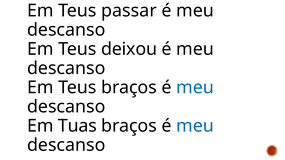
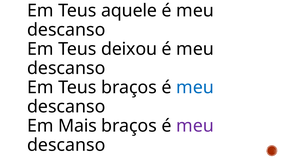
passar: passar -> aquele
Tuas: Tuas -> Mais
meu at (195, 126) colour: blue -> purple
